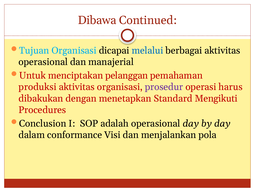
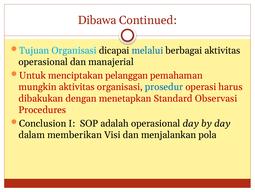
produksi: produksi -> mungkin
prosedur colour: purple -> blue
Mengikuti: Mengikuti -> Observasi
conformance: conformance -> memberikan
